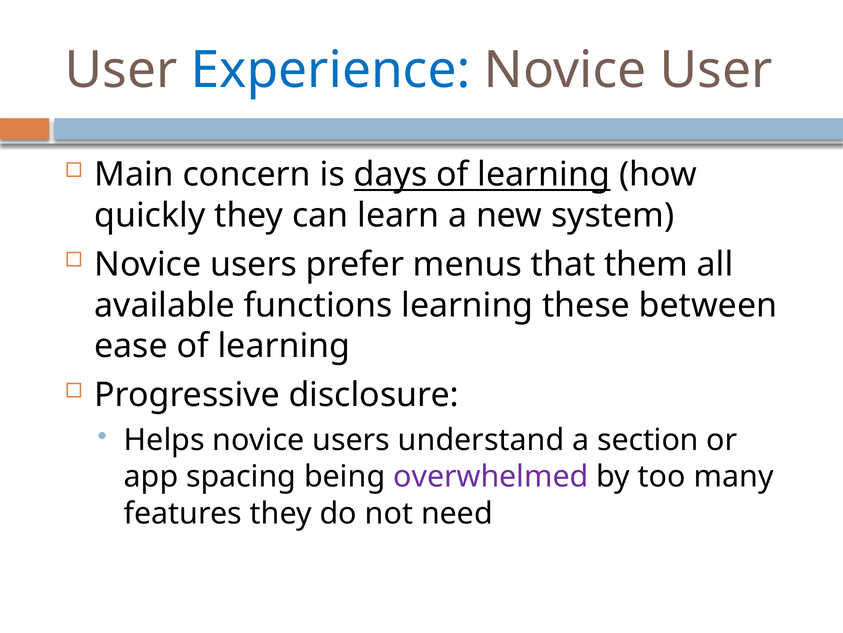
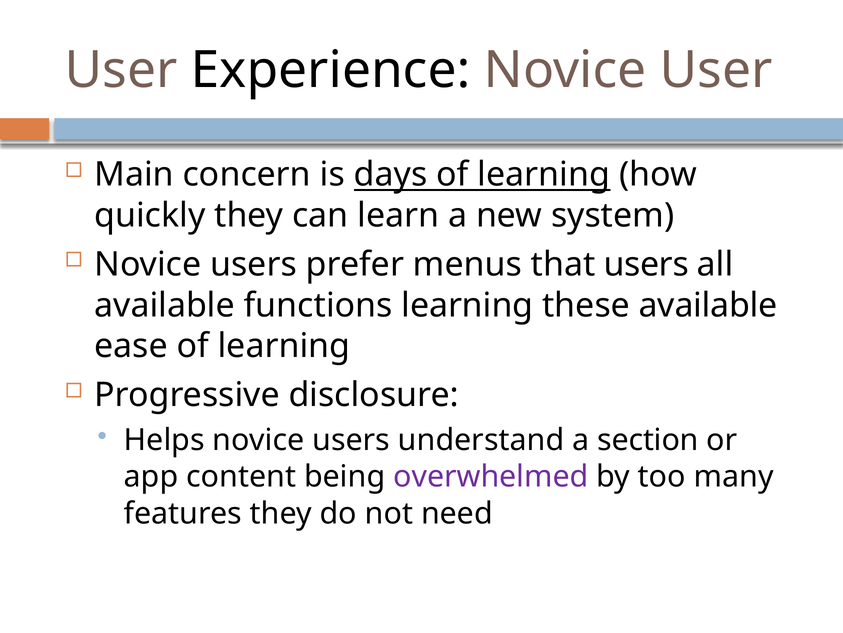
Experience colour: blue -> black
that them: them -> users
these between: between -> available
spacing: spacing -> content
